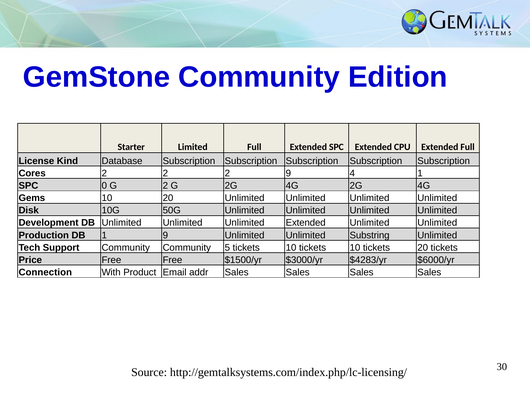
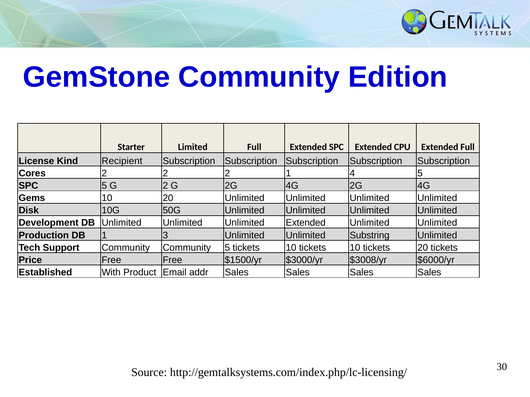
Database: Database -> Recipient
2 9: 9 -> 1
4 1: 1 -> 5
SPC 0: 0 -> 5
1 9: 9 -> 3
$4283/yr: $4283/yr -> $3008/yr
Connection: Connection -> Established
